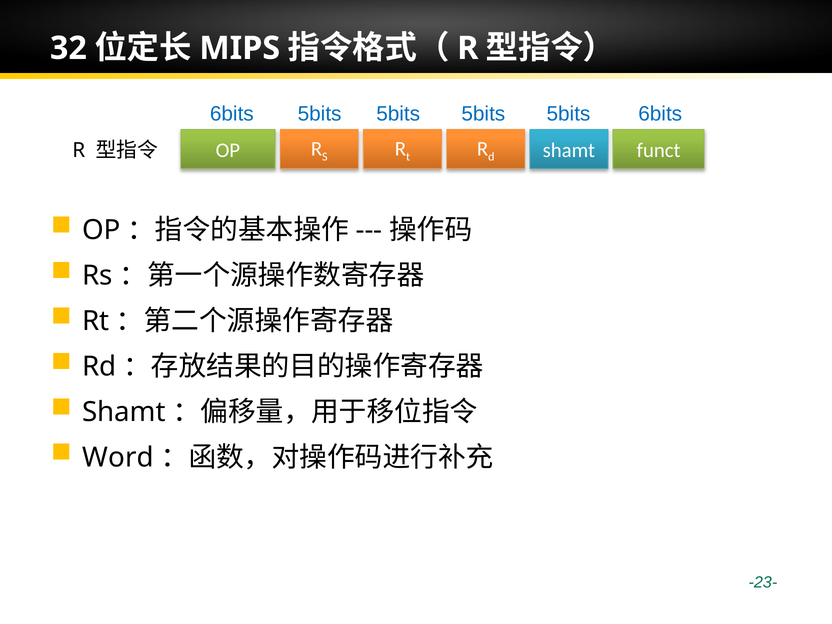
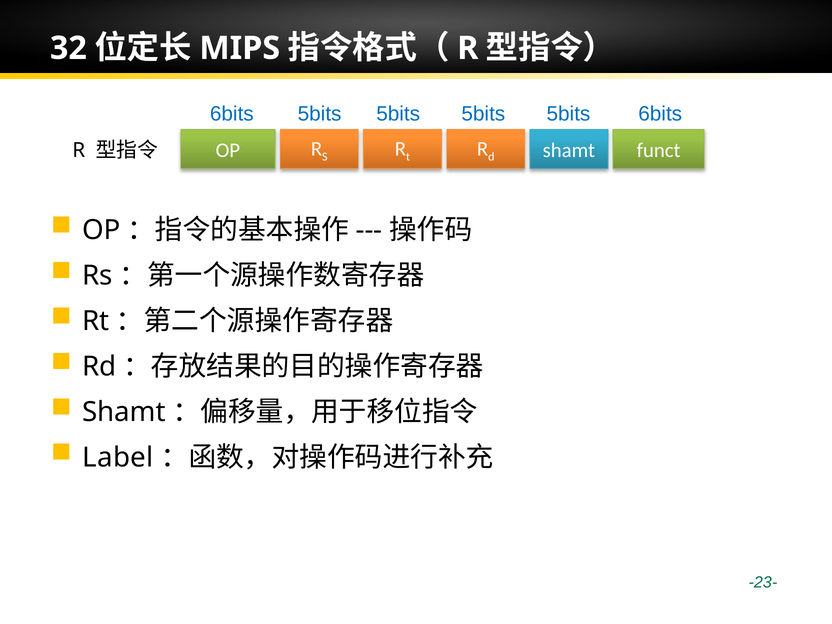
Word: Word -> Label
